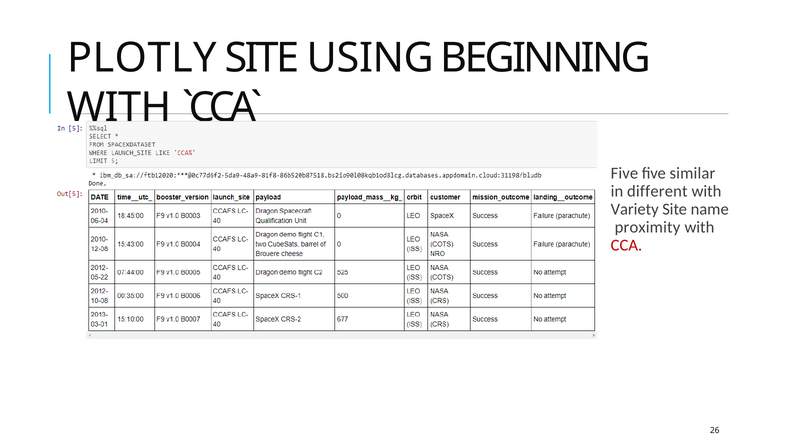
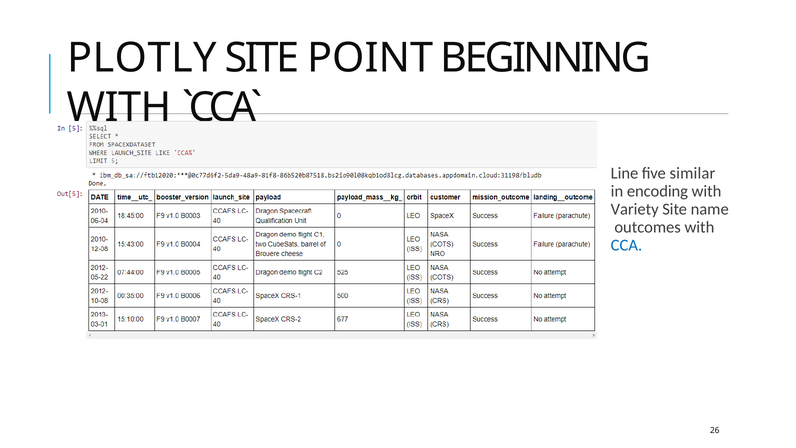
USING: USING -> POINT
Five at (624, 173): Five -> Line
different: different -> encoding
proximity: proximity -> outcomes
CCA colour: red -> blue
